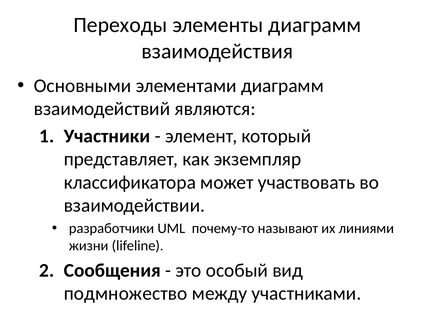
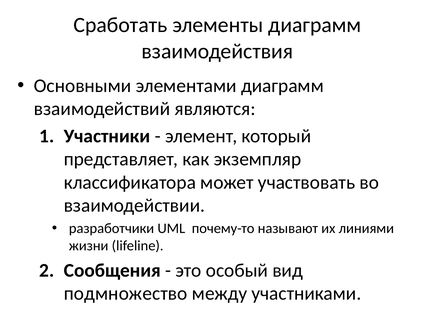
Переходы: Переходы -> Сработать
